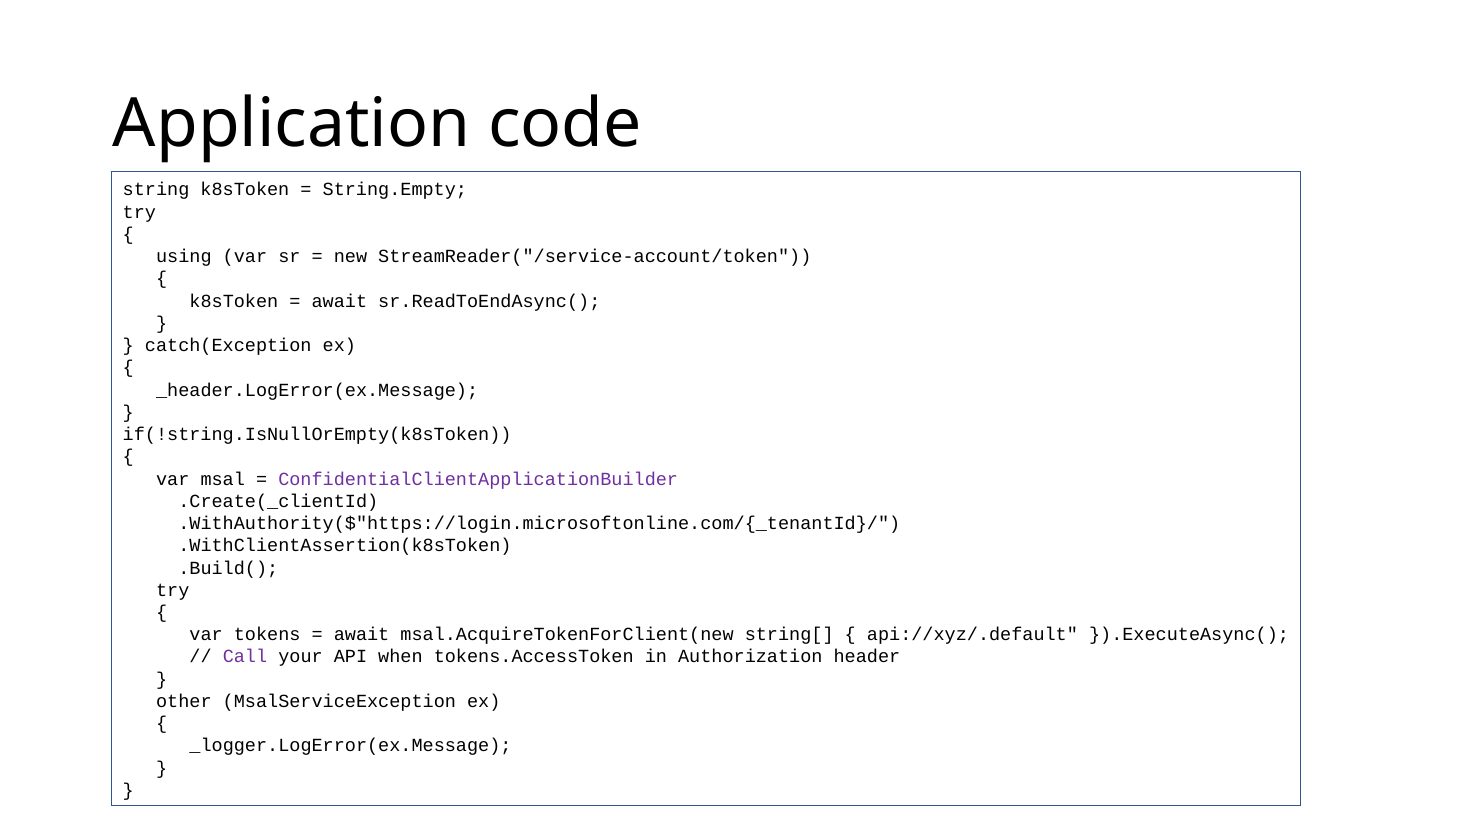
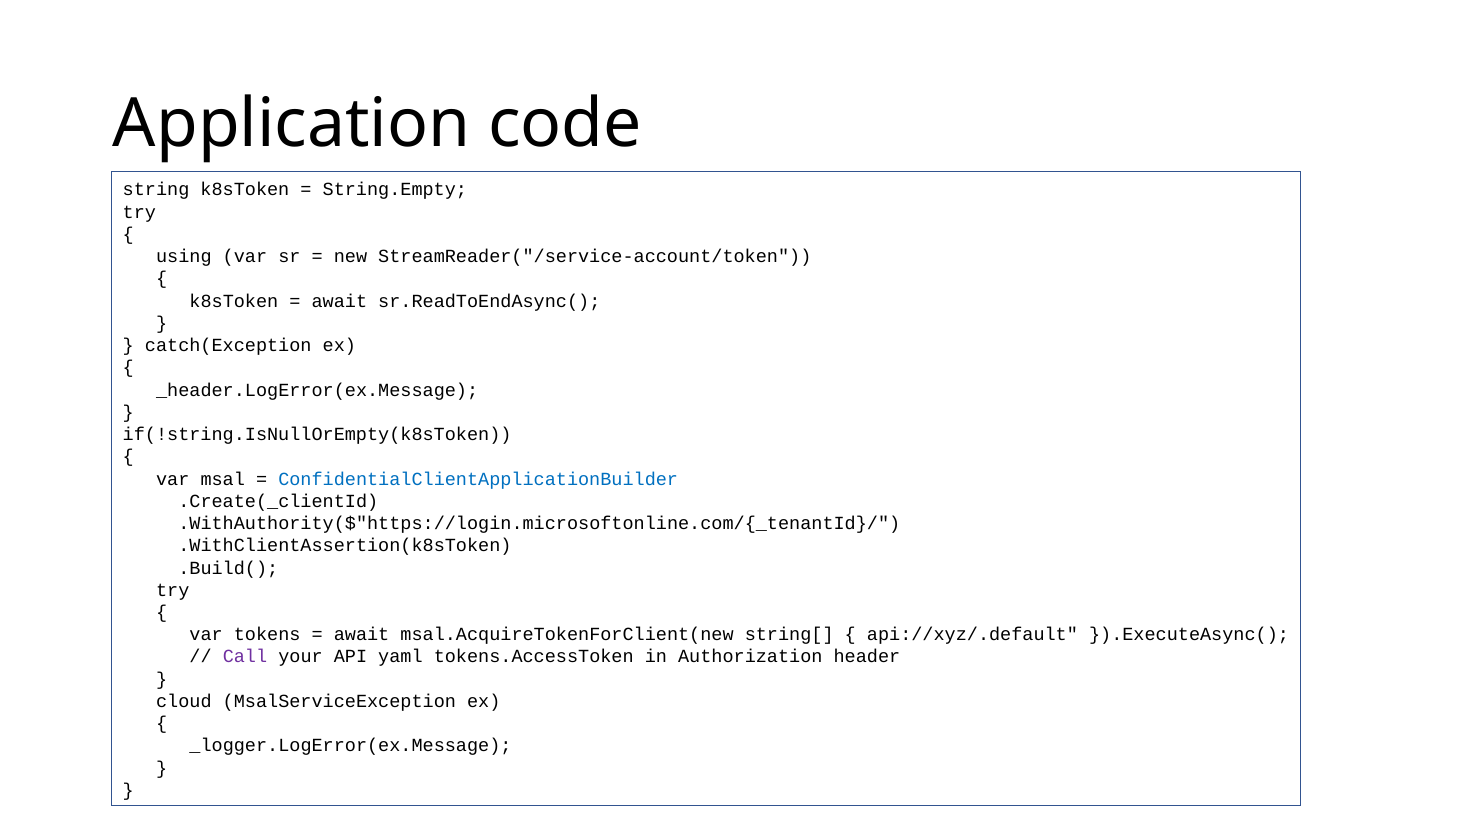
ConfidentialClientApplicationBuilder colour: purple -> blue
when: when -> yaml
other: other -> cloud
